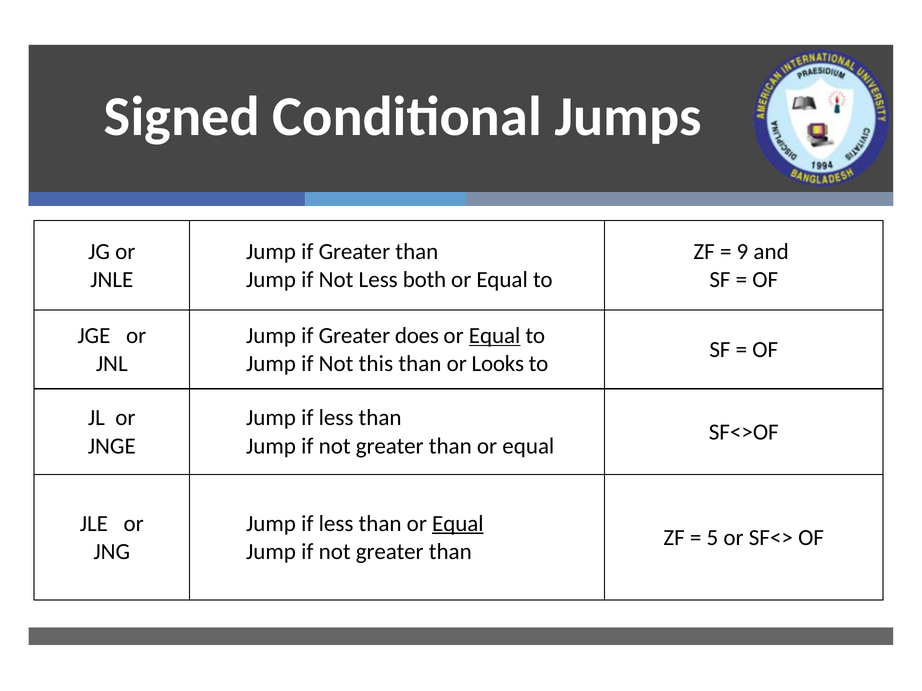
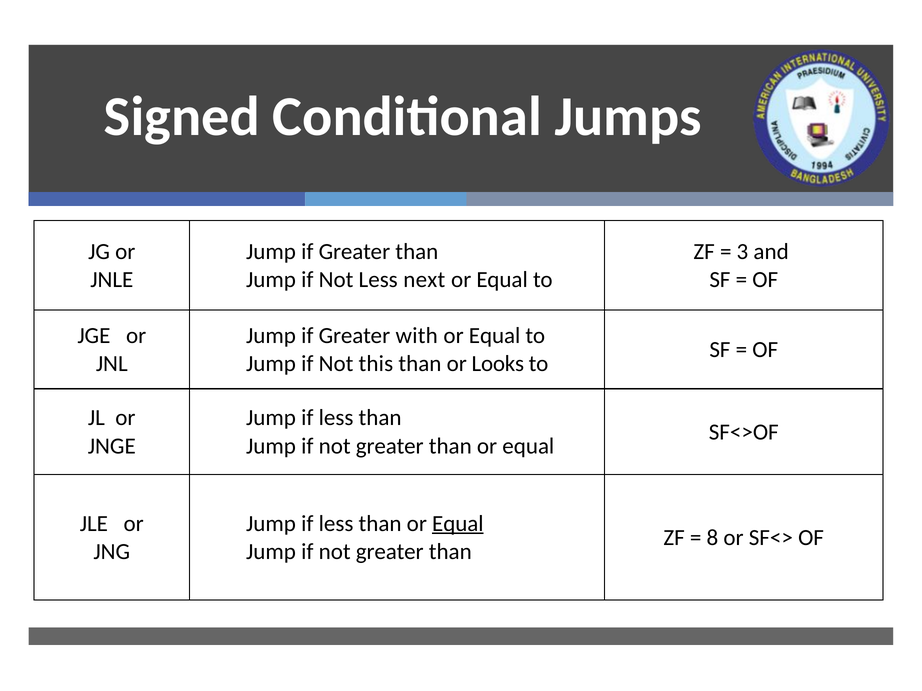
9: 9 -> 3
both: both -> next
does: does -> with
Equal at (495, 336) underline: present -> none
5: 5 -> 8
